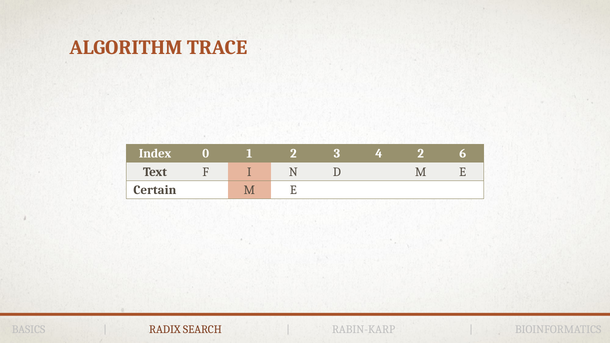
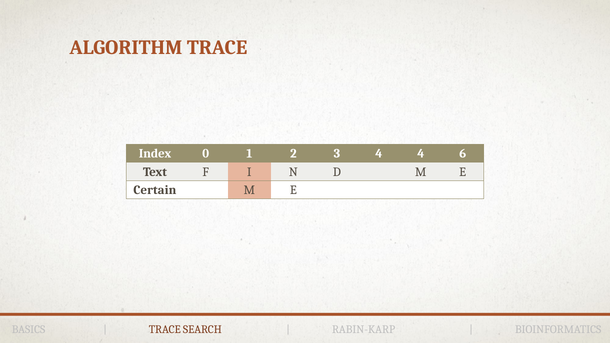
4 2: 2 -> 4
RADIX at (165, 330): RADIX -> TRACE
